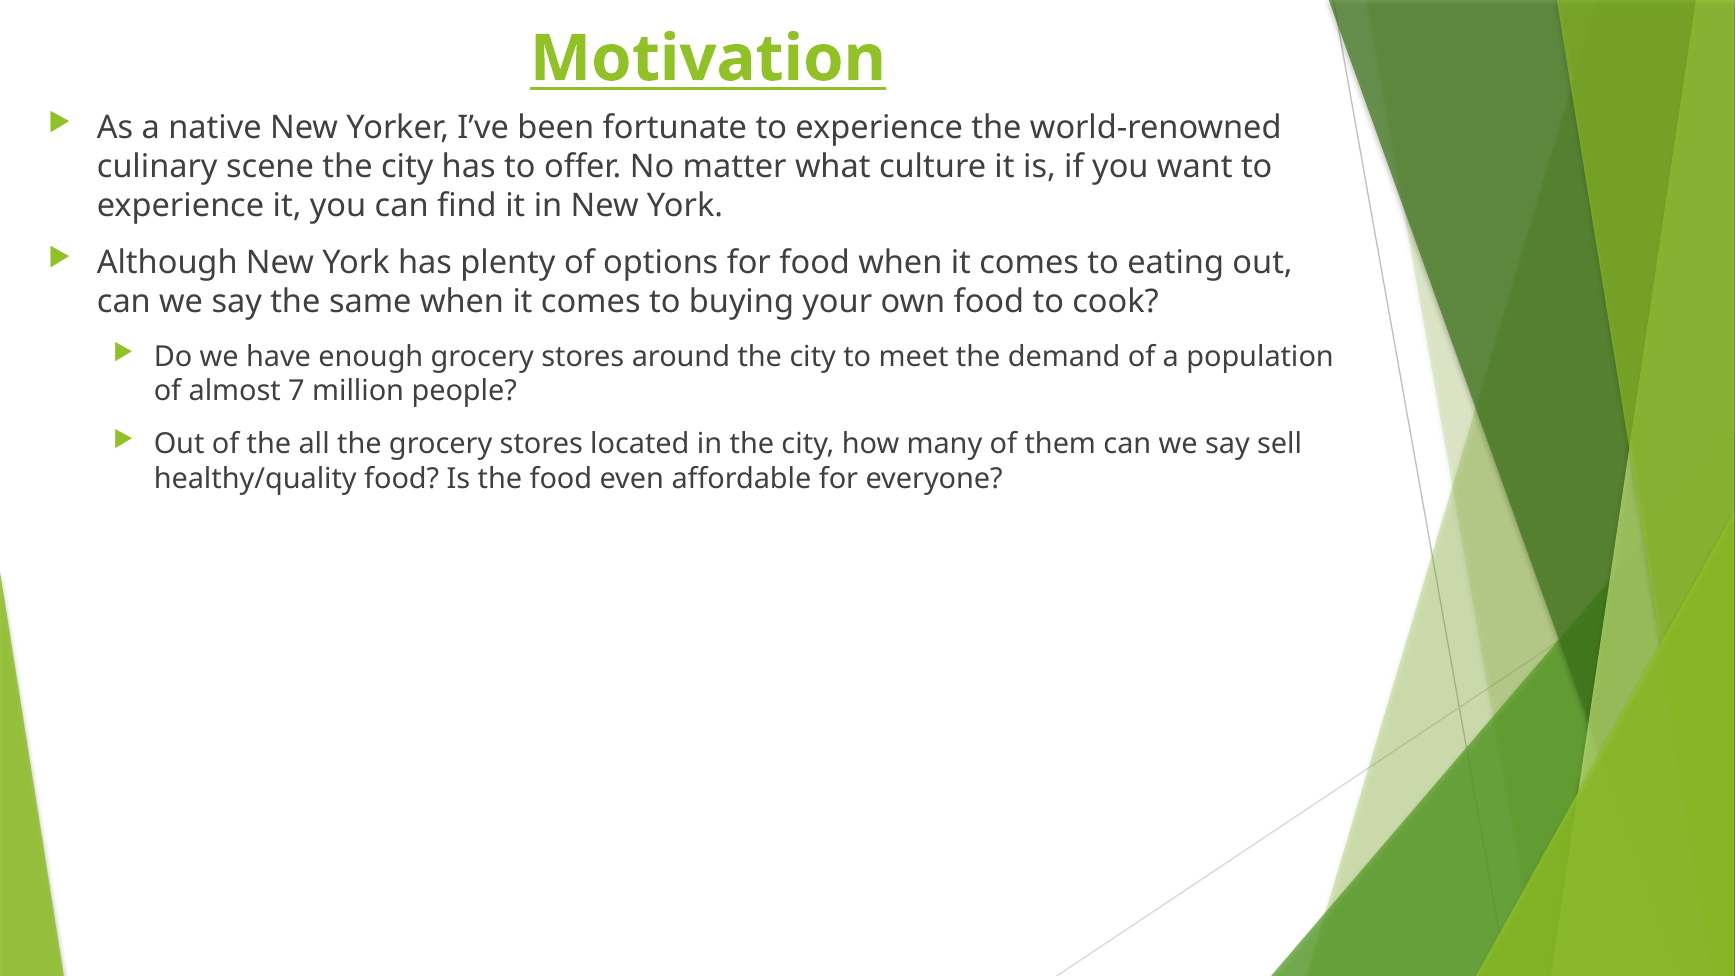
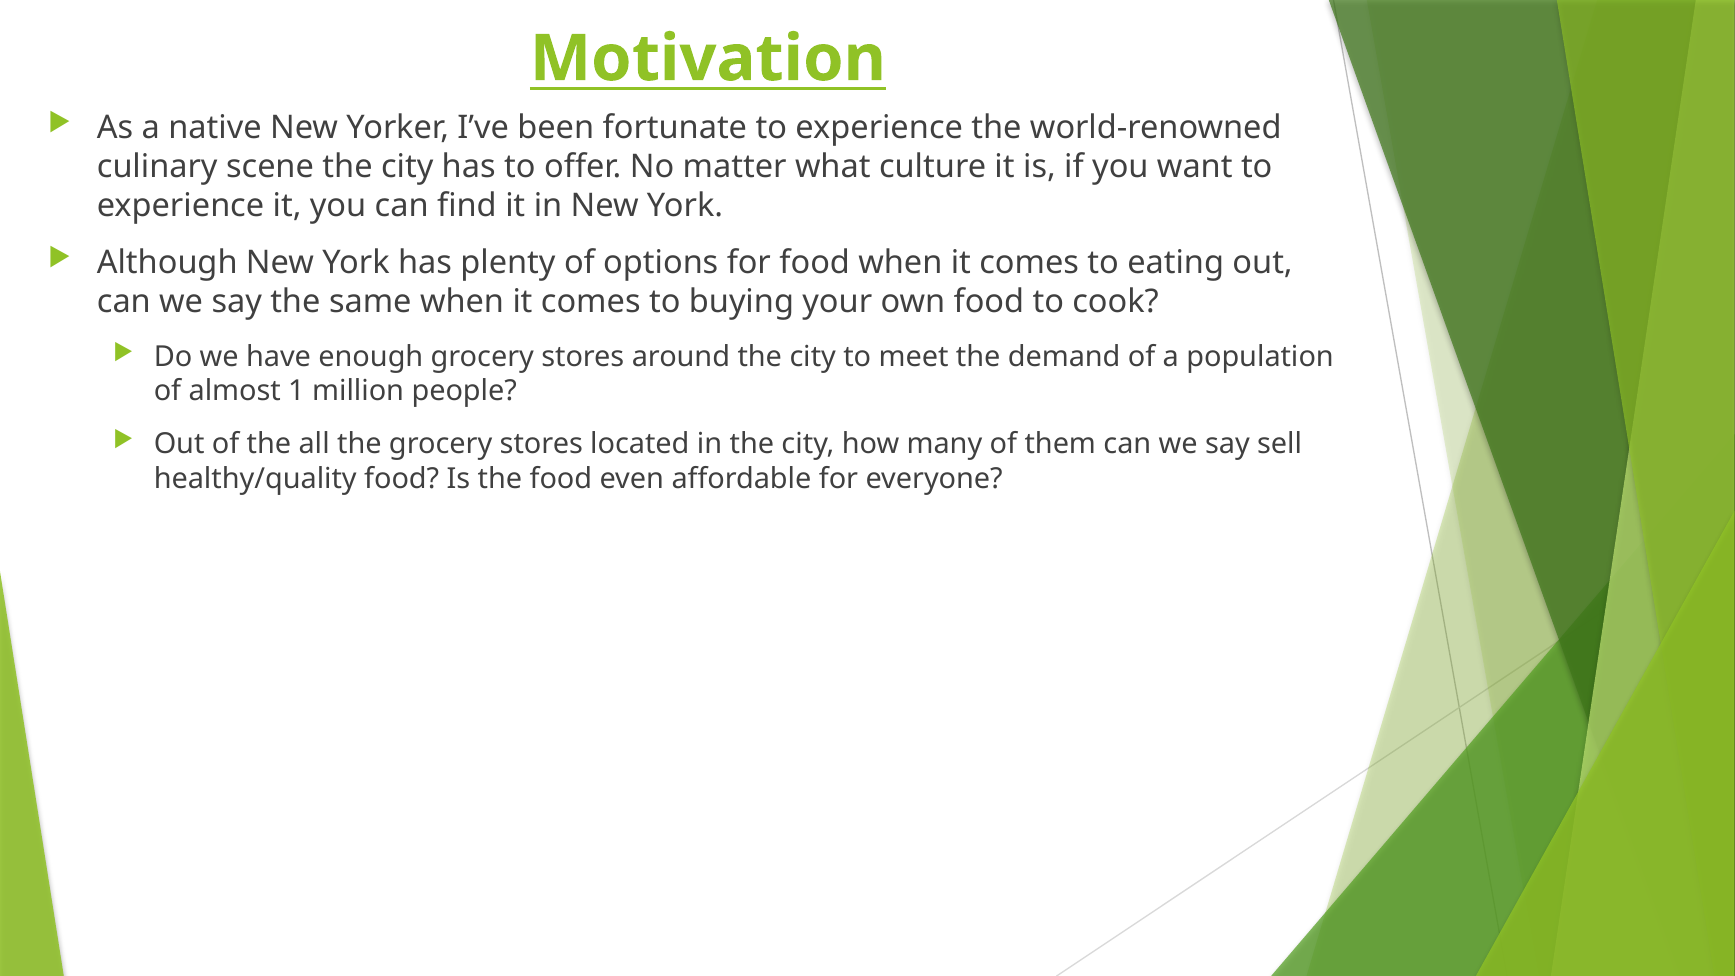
7: 7 -> 1
